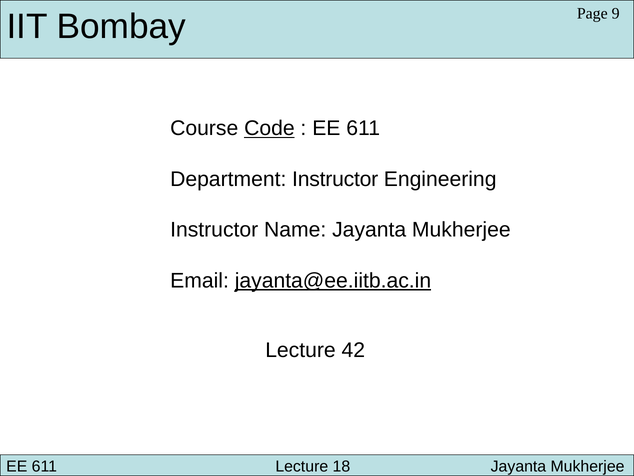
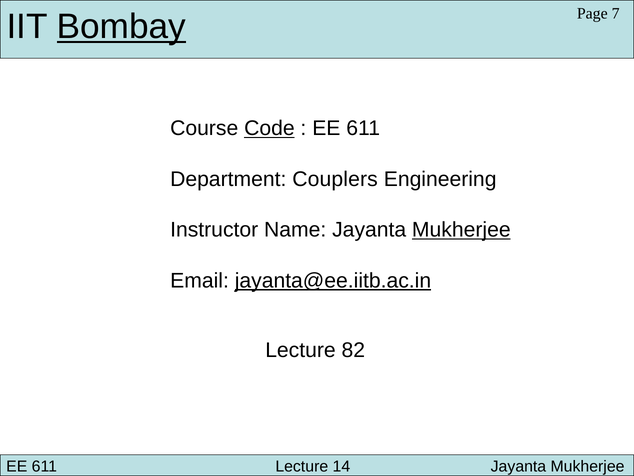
9: 9 -> 7
Bombay underline: none -> present
Department Instructor: Instructor -> Couplers
Mukherjee at (461, 230) underline: none -> present
42: 42 -> 82
18: 18 -> 14
